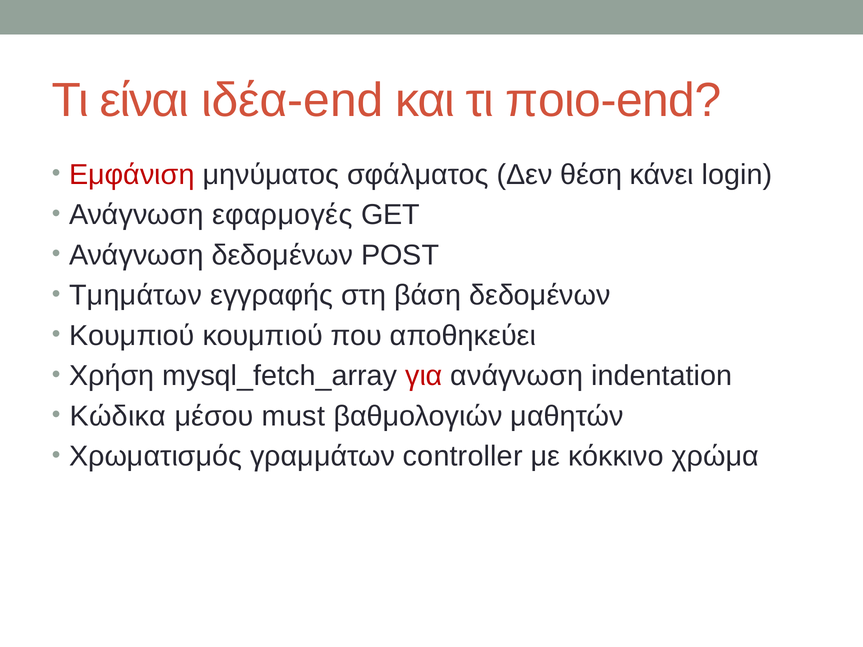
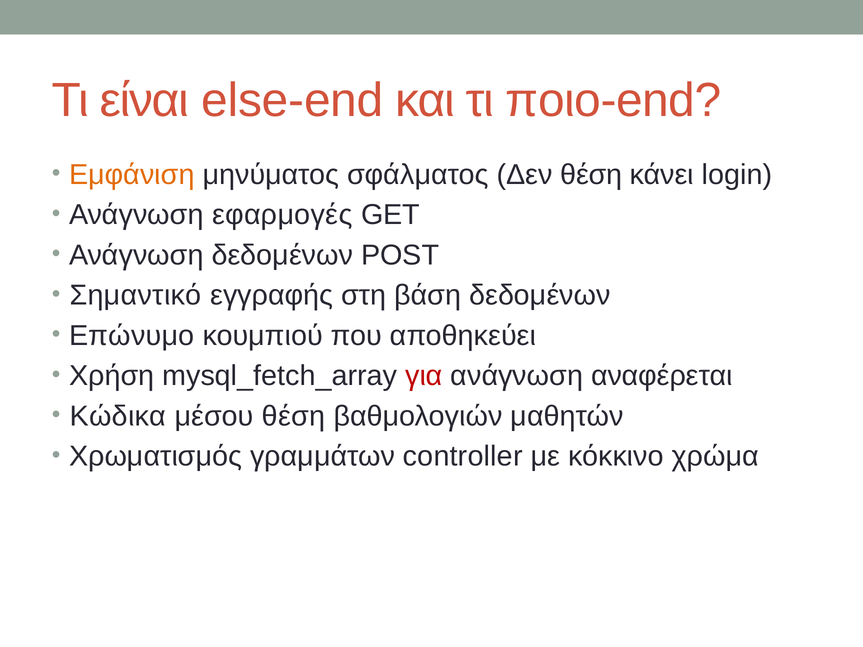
ιδέα-end: ιδέα-end -> else-end
Εμφάνιση colour: red -> orange
Τμημάτων: Τμημάτων -> Σημαντικό
Κουμπιού at (132, 336): Κουμπιού -> Επώνυμο
indentation: indentation -> αναφέρεται
μέσου must: must -> θέση
